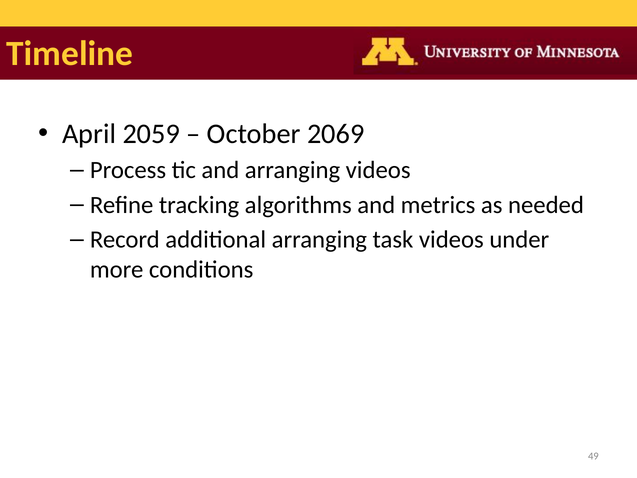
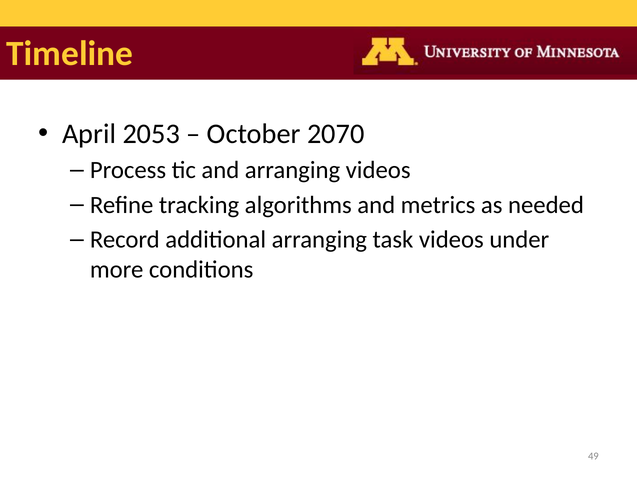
2059: 2059 -> 2053
2069: 2069 -> 2070
